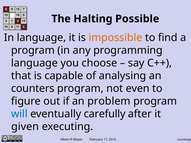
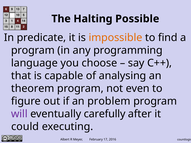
In language: language -> predicate
counters: counters -> theorem
will colour: blue -> purple
given: given -> could
